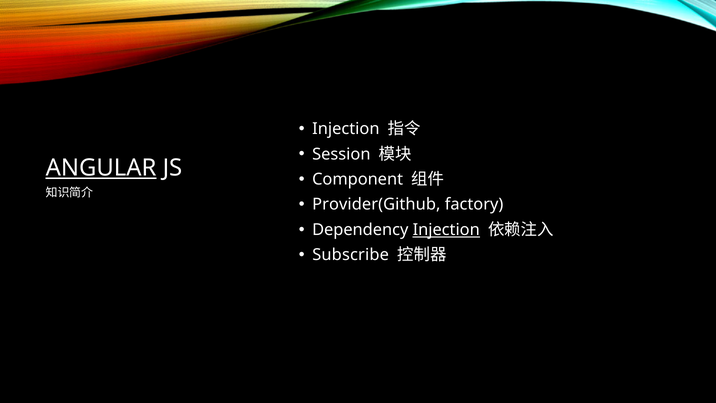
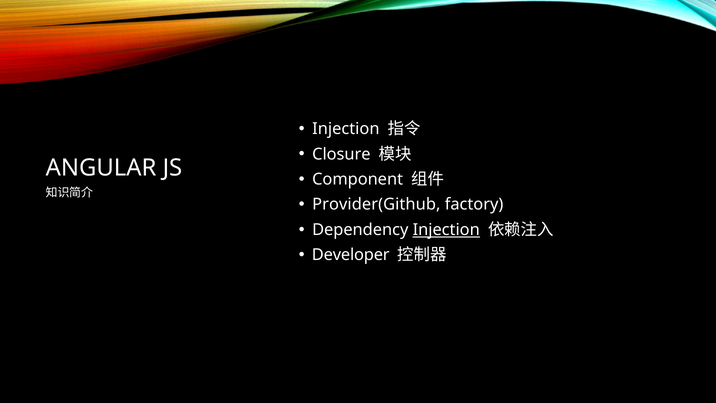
Session: Session -> Closure
ANGULAR underline: present -> none
Subscribe: Subscribe -> Developer
